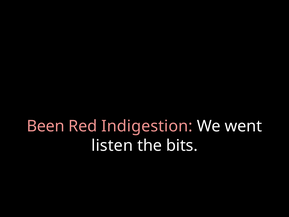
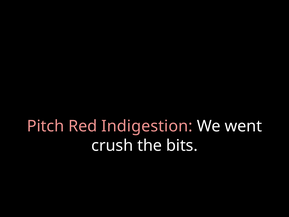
Been: Been -> Pitch
listen: listen -> crush
